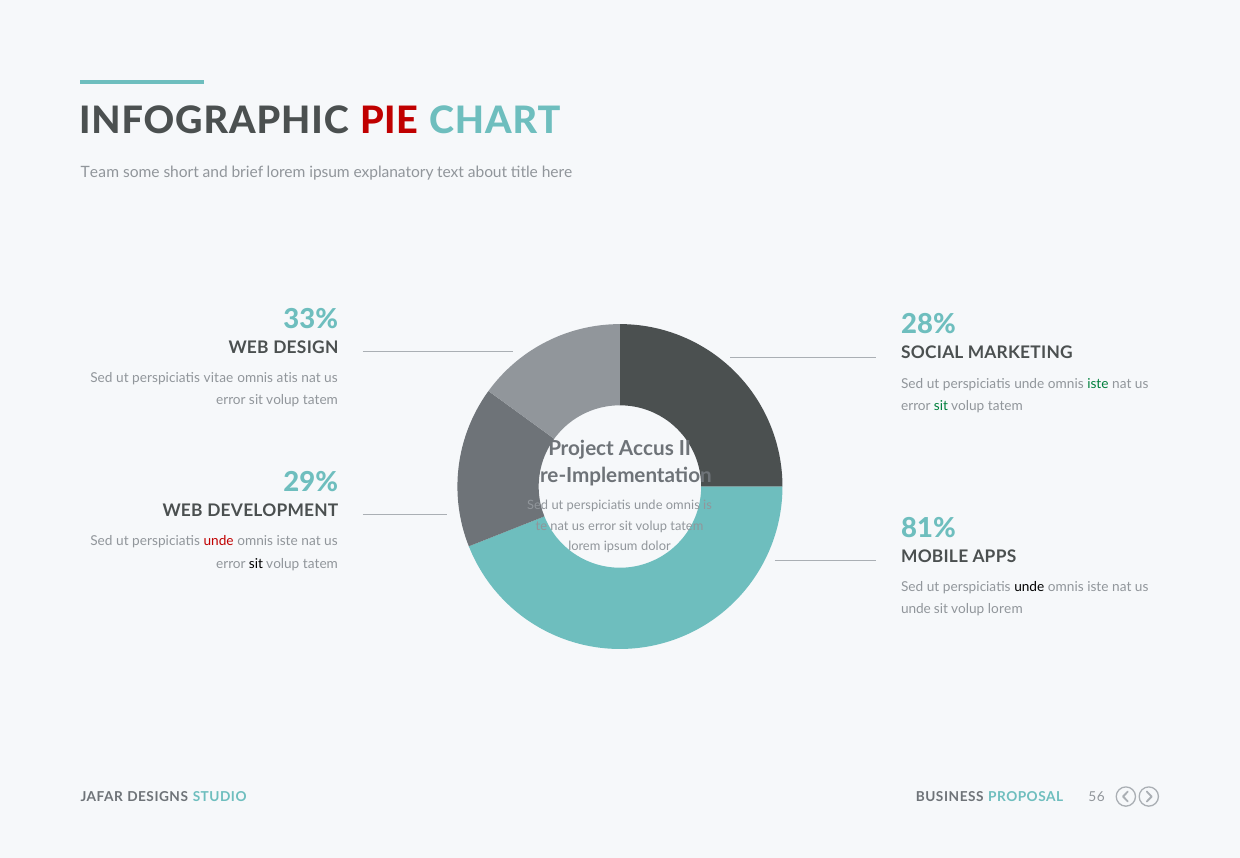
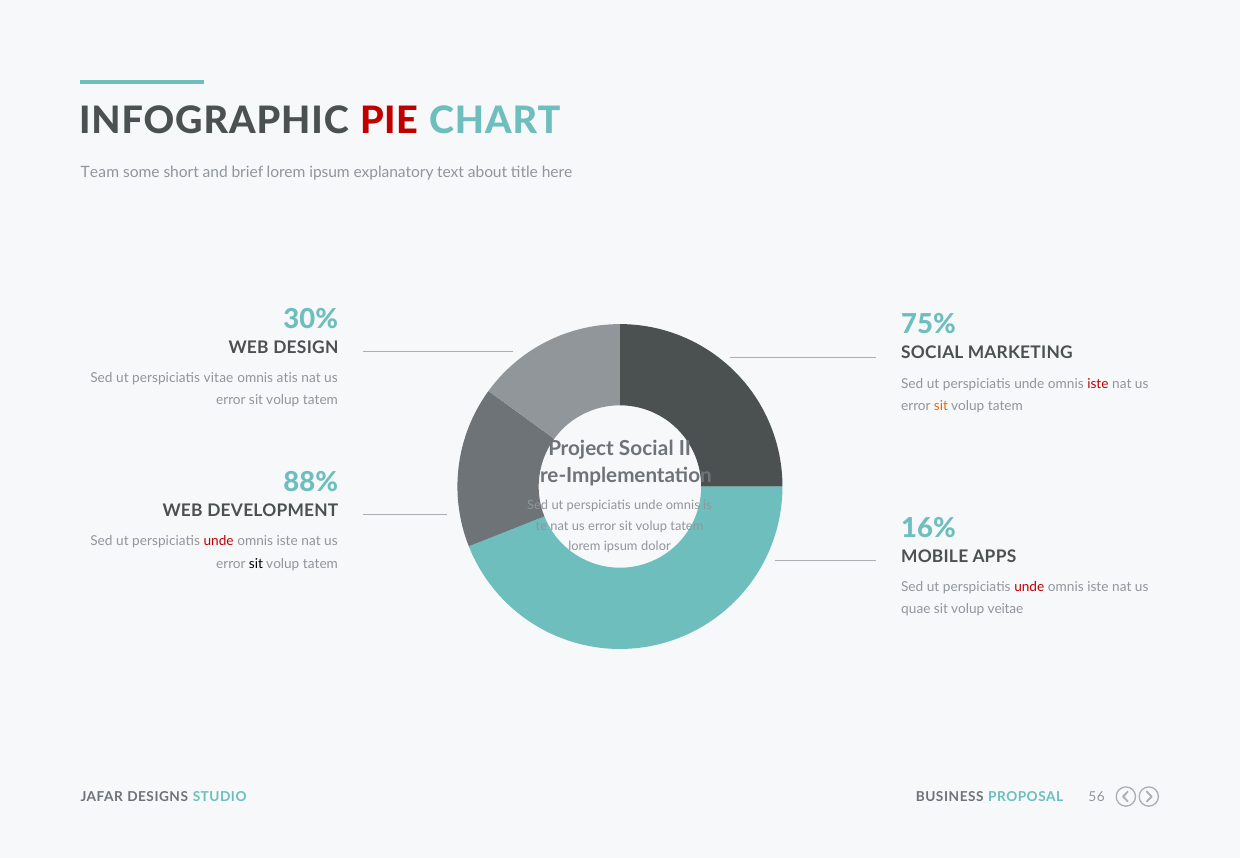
33%: 33% -> 30%
28%: 28% -> 75%
iste at (1098, 384) colour: green -> red
sit at (941, 406) colour: green -> orange
Project Accus: Accus -> Social
29%: 29% -> 88%
81%: 81% -> 16%
unde at (1029, 587) colour: black -> red
unde at (916, 610): unde -> quae
volup lorem: lorem -> veitae
